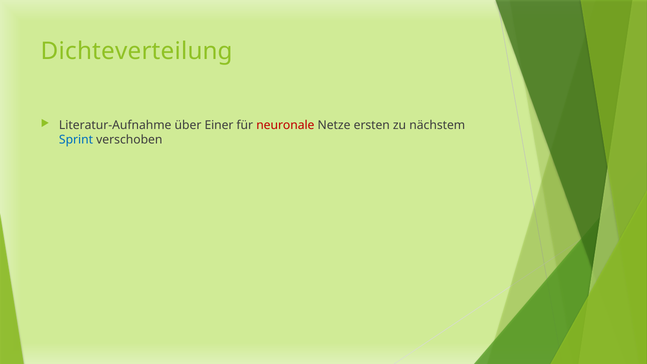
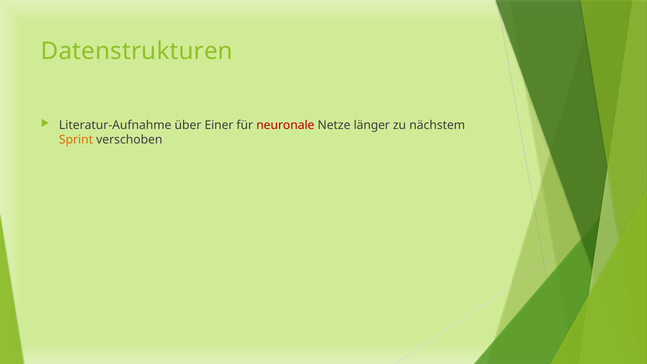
Dichteverteilung: Dichteverteilung -> Datenstrukturen
ersten: ersten -> länger
Sprint colour: blue -> orange
